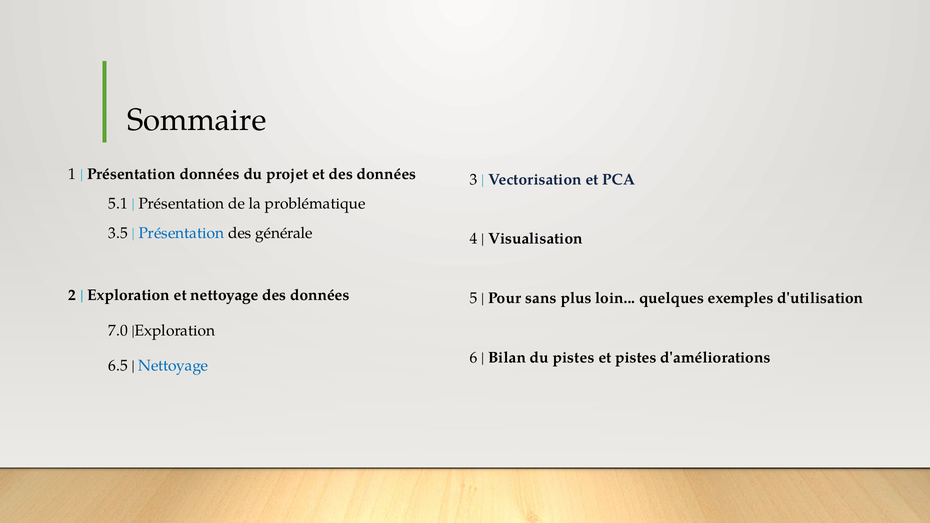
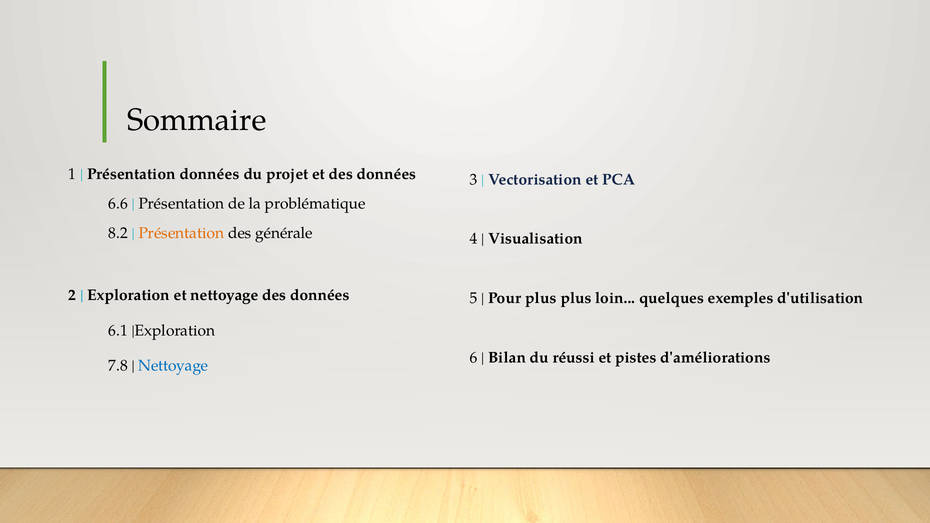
5.1: 5.1 -> 6.6
3.5: 3.5 -> 8.2
Présentation at (181, 233) colour: blue -> orange
Pour sans: sans -> plus
7.0: 7.0 -> 6.1
du pistes: pistes -> réussi
6.5: 6.5 -> 7.8
